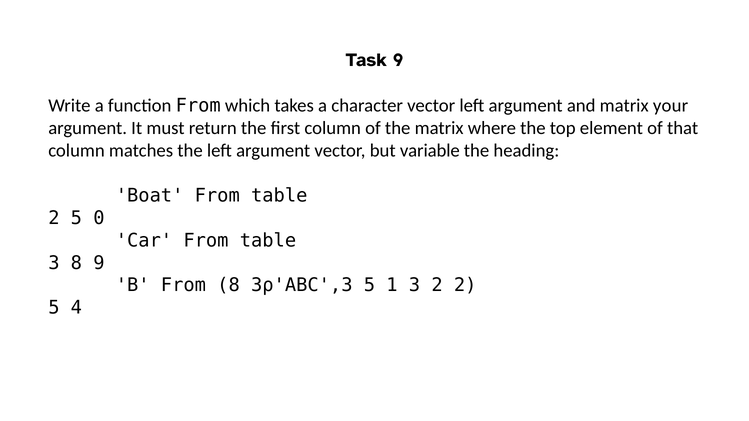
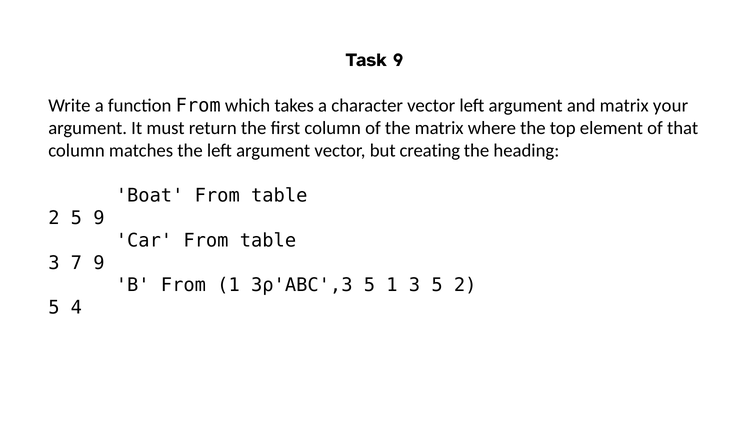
variable: variable -> creating
5 0: 0 -> 9
3 8: 8 -> 7
From 8: 8 -> 1
3 2: 2 -> 5
